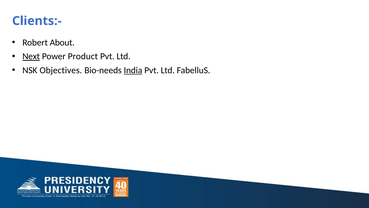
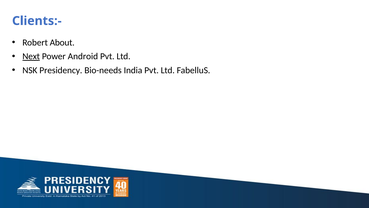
Product: Product -> Android
Objectives: Objectives -> Presidency
India underline: present -> none
